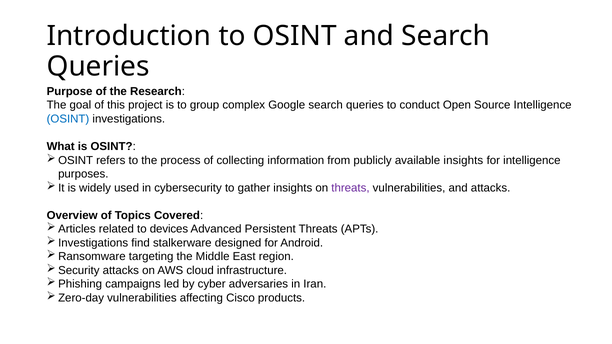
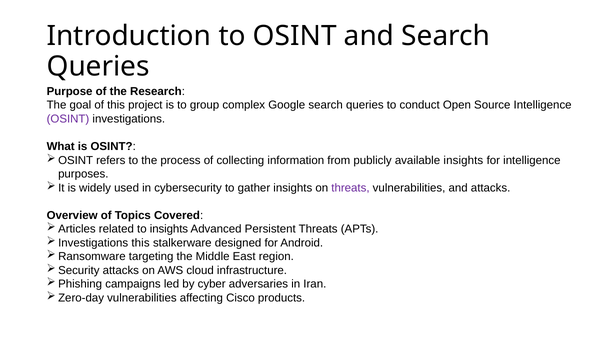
OSINT at (68, 119) colour: blue -> purple
to devices: devices -> insights
find at (141, 243): find -> this
